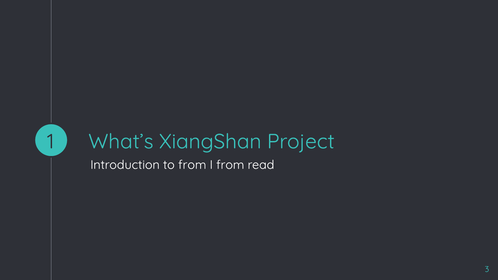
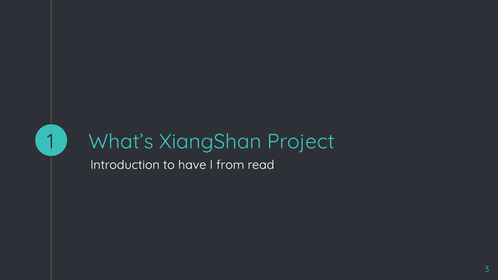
to from: from -> have
